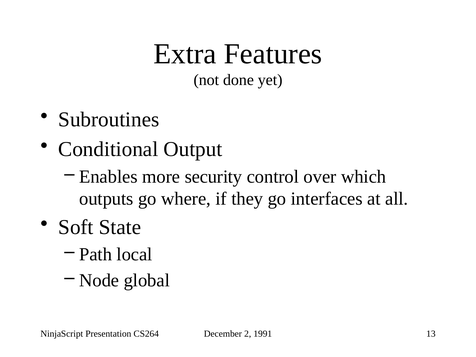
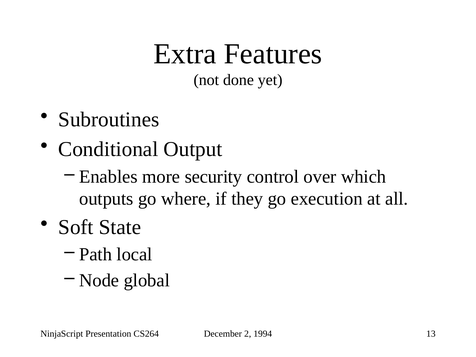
interfaces: interfaces -> execution
1991: 1991 -> 1994
